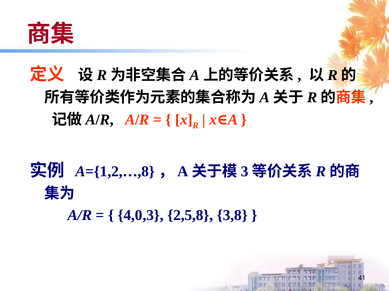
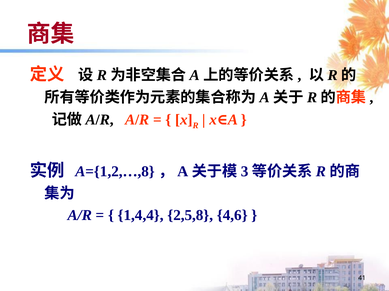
4,0,3: 4,0,3 -> 1,4,4
3,8: 3,8 -> 4,6
